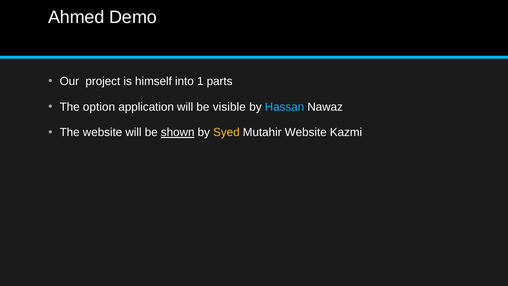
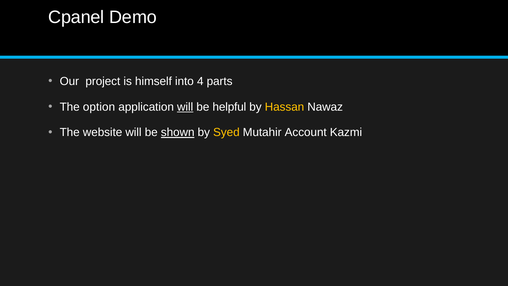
Ahmed: Ahmed -> Cpanel
1: 1 -> 4
will at (185, 107) underline: none -> present
visible: visible -> helpful
Hassan colour: light blue -> yellow
Mutahir Website: Website -> Account
